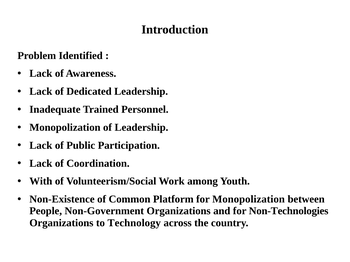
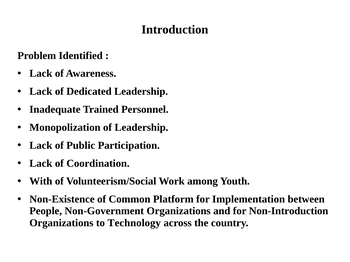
for Monopolization: Monopolization -> Implementation
Non-Technologies: Non-Technologies -> Non-Introduction
